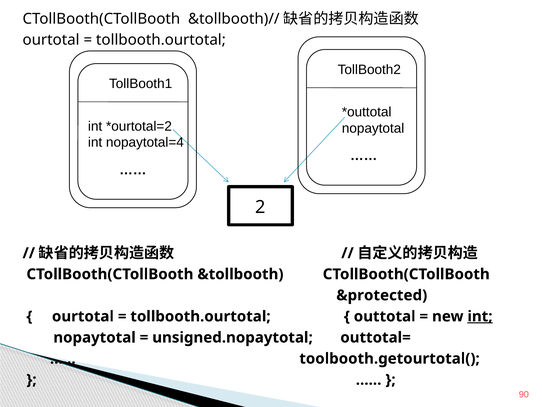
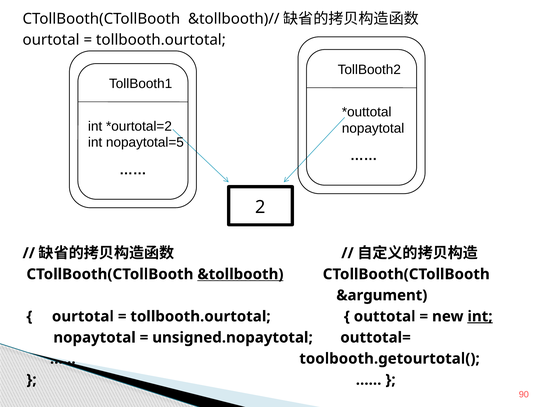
nopaytotal=4: nopaytotal=4 -> nopaytotal=5
&tollbooth underline: none -> present
&protected: &protected -> &argument
